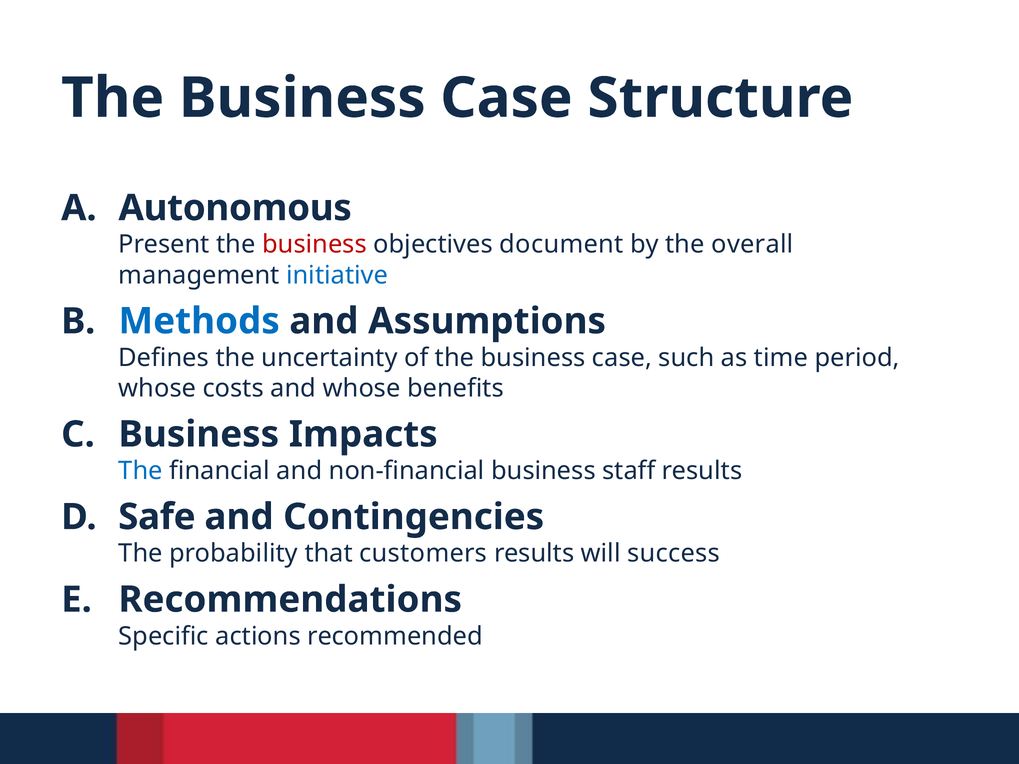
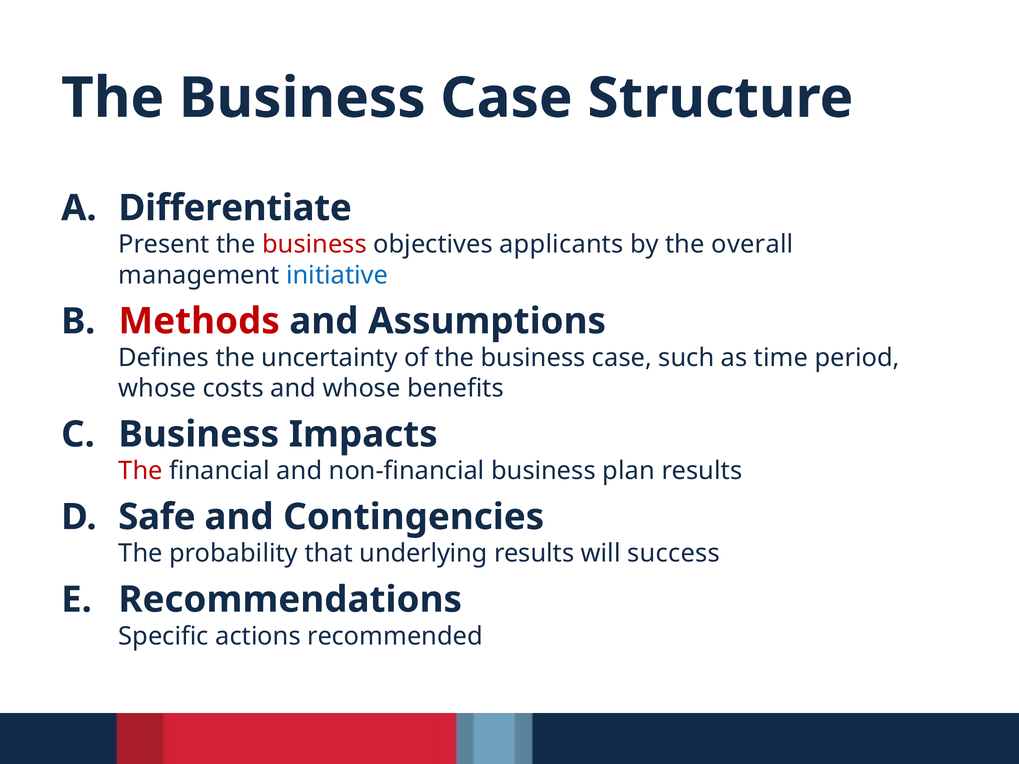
Autonomous: Autonomous -> Differentiate
document: document -> applicants
Methods colour: blue -> red
The at (141, 471) colour: blue -> red
staff: staff -> plan
customers: customers -> underlying
